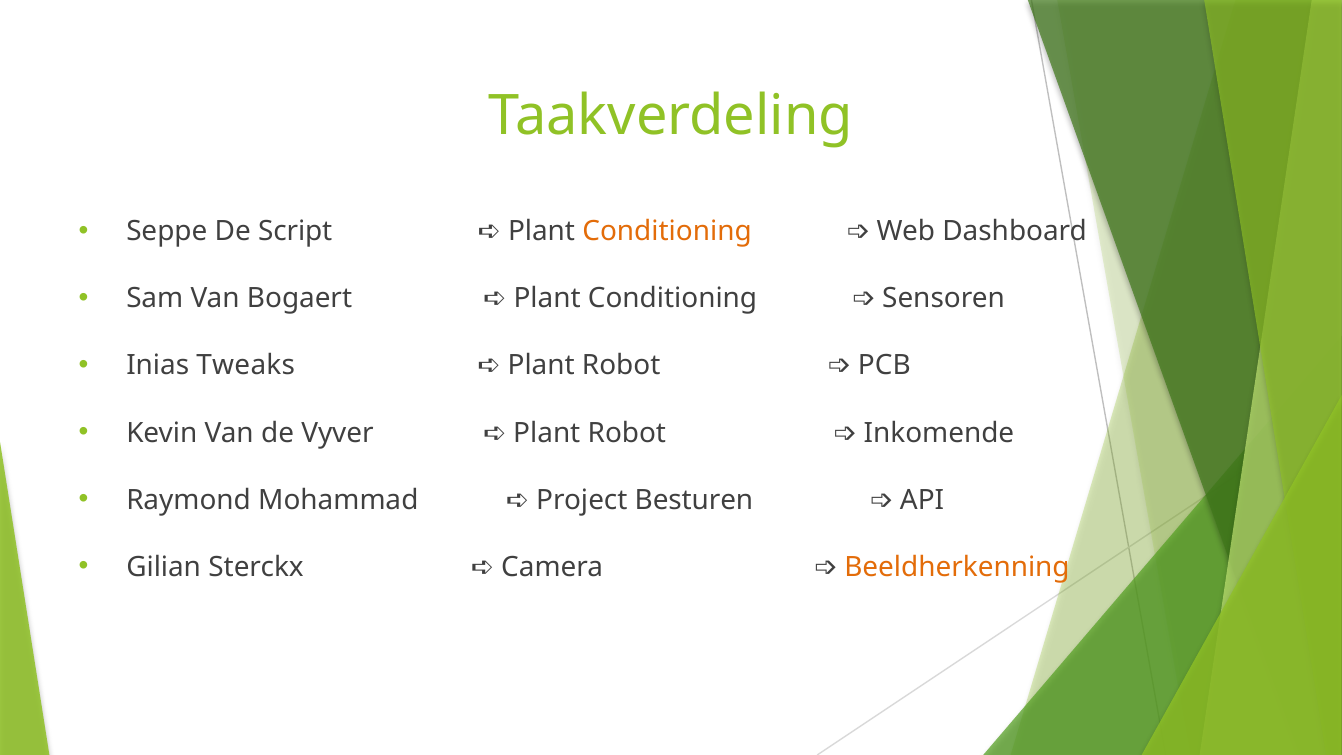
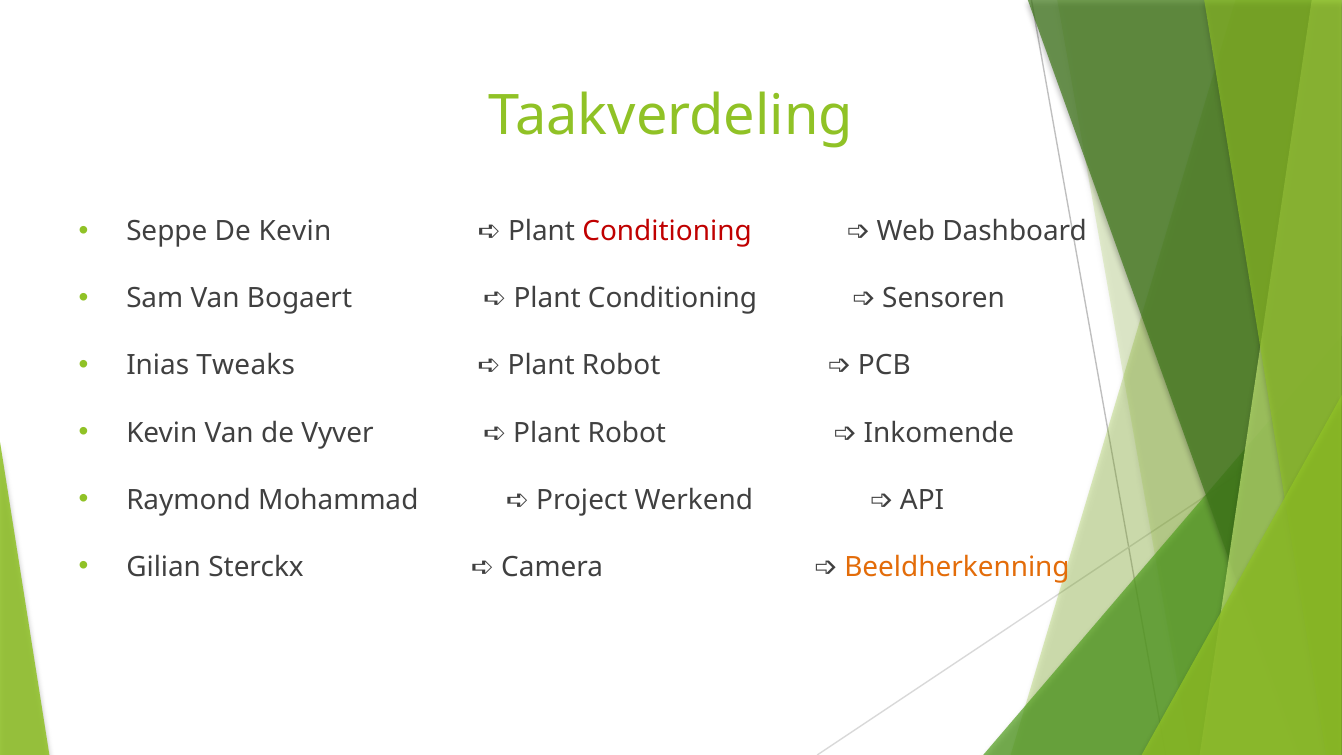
De Script: Script -> Kevin
Conditioning at (667, 231) colour: orange -> red
Besturen: Besturen -> Werkend
